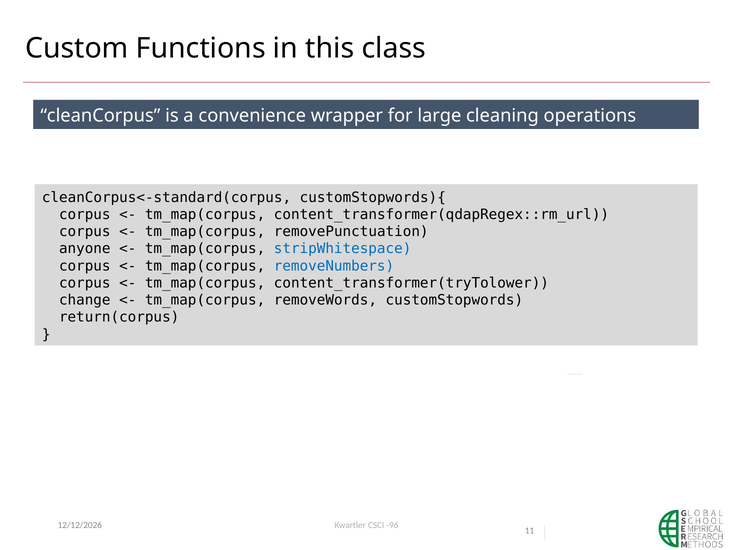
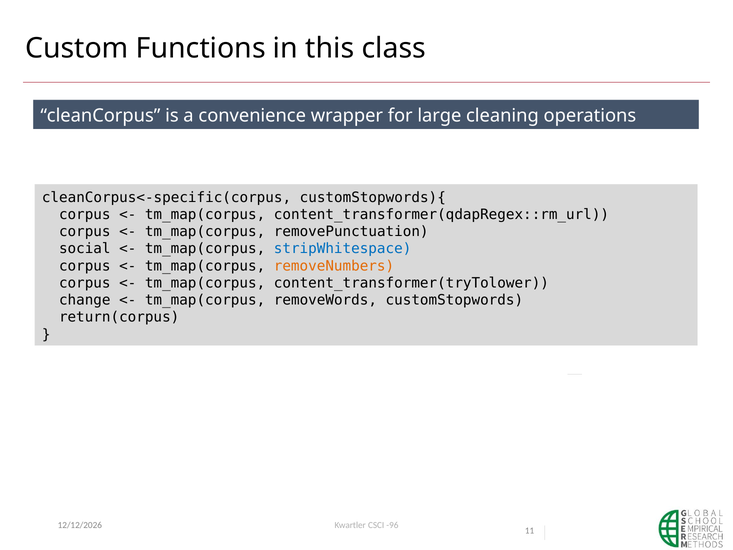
cleanCorpus<-standard(corpus: cleanCorpus<-standard(corpus -> cleanCorpus<-specific(corpus
anyone: anyone -> social
removeNumbers colour: blue -> orange
